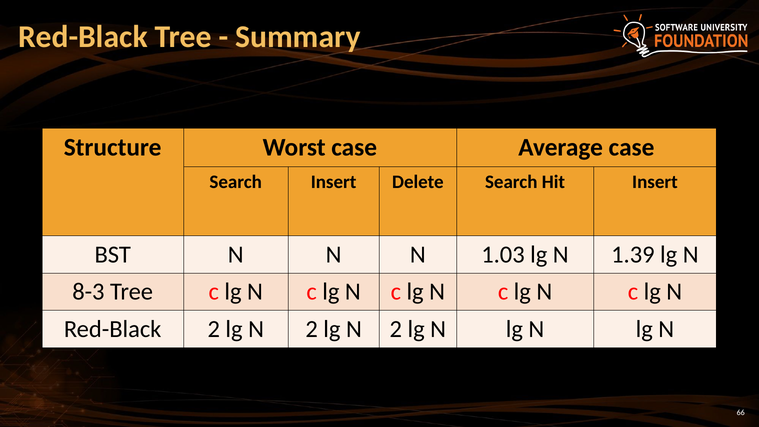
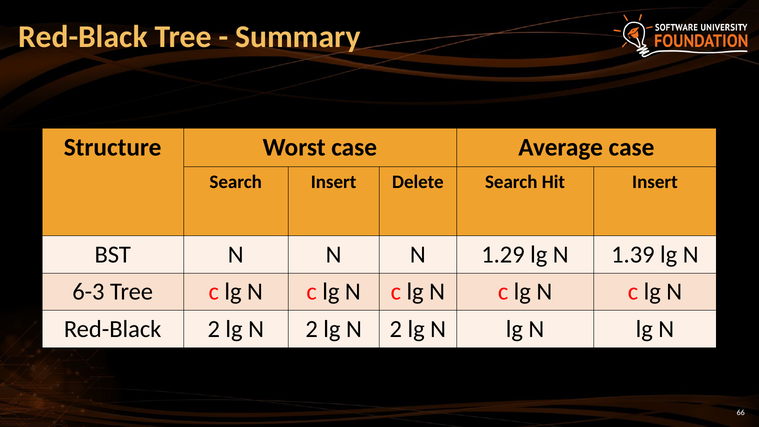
1.03: 1.03 -> 1.29
8-3: 8-3 -> 6-3
